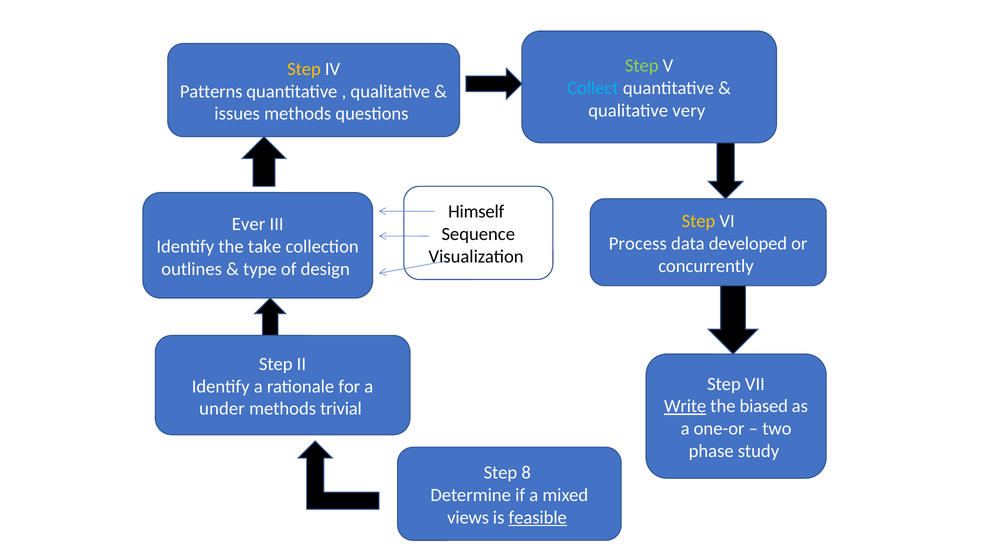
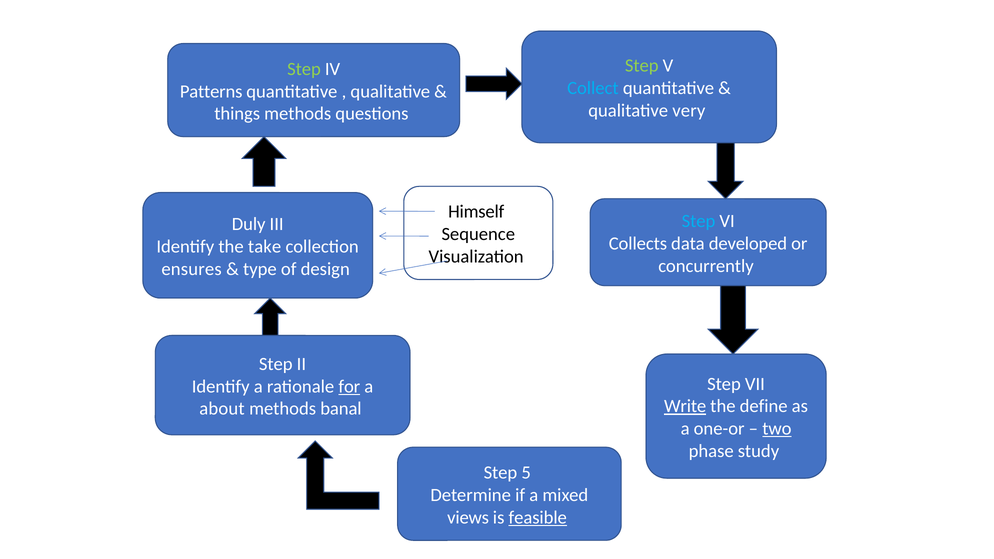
Step at (304, 69) colour: yellow -> light green
issues: issues -> things
Step at (698, 221) colour: yellow -> light blue
Ever: Ever -> Duly
Process: Process -> Collects
outlines: outlines -> ensures
for underline: none -> present
biased: biased -> define
under: under -> about
trivial: trivial -> banal
two underline: none -> present
8: 8 -> 5
